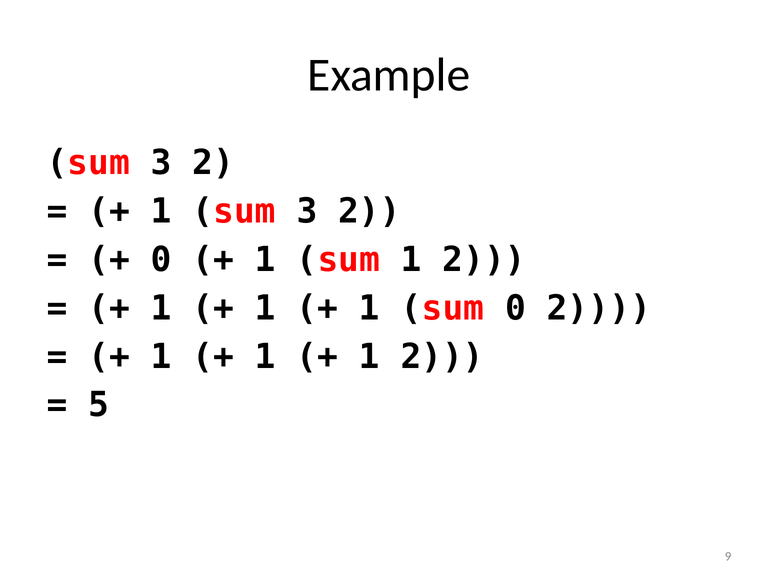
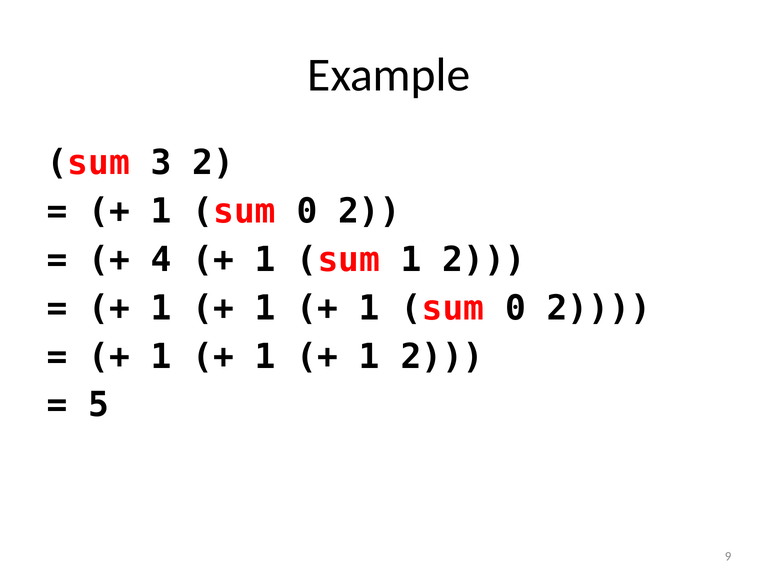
3 at (307, 212): 3 -> 0
0 at (161, 260): 0 -> 4
